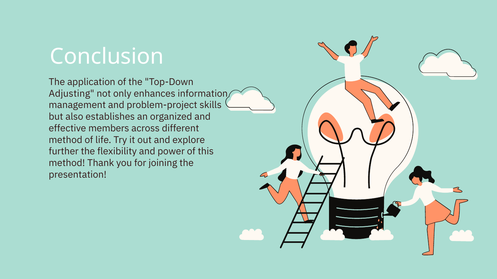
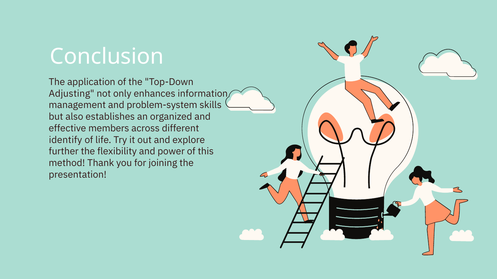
problem-project: problem-project -> problem-system
method at (66, 140): method -> identify
